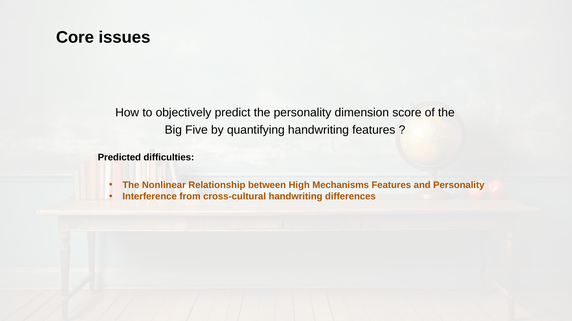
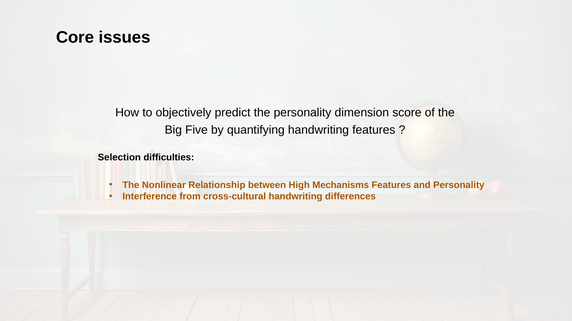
Predicted: Predicted -> Selection
